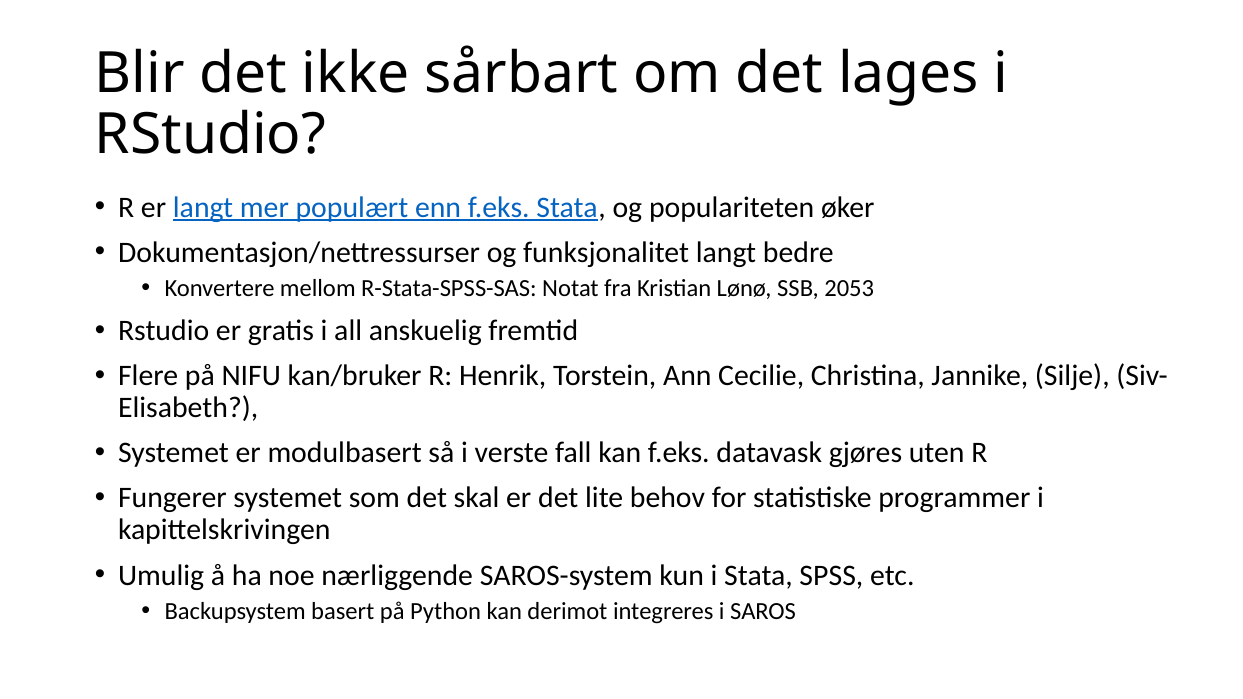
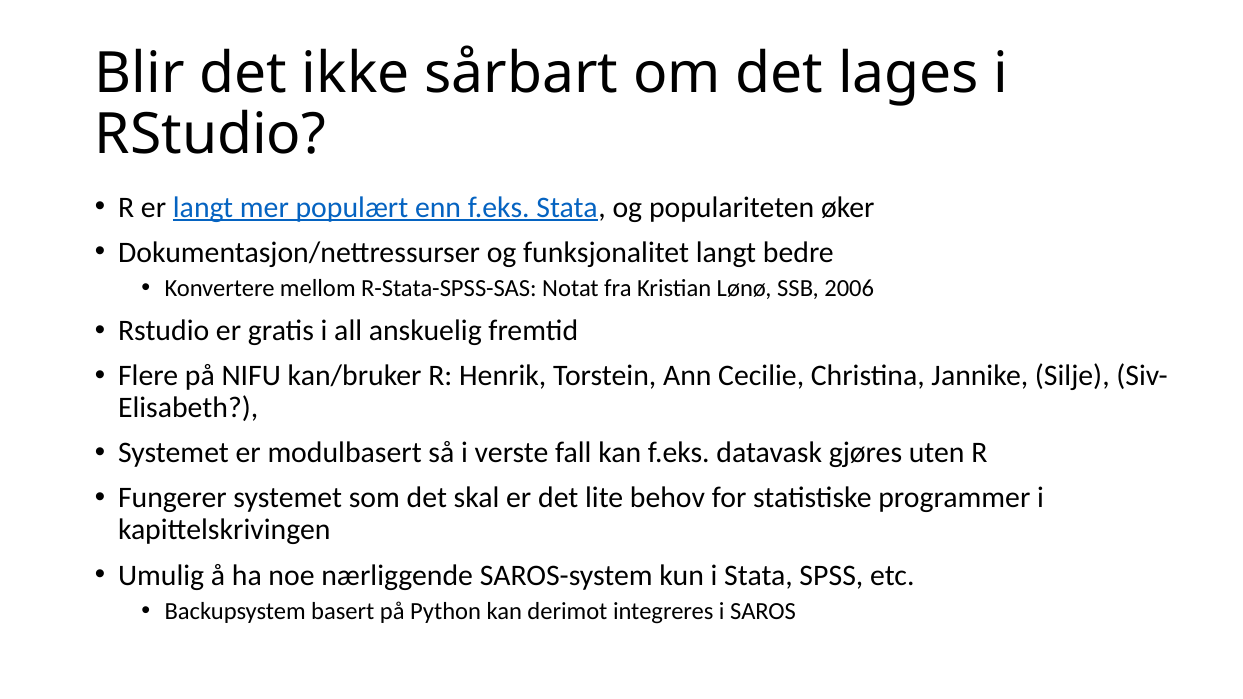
2053: 2053 -> 2006
